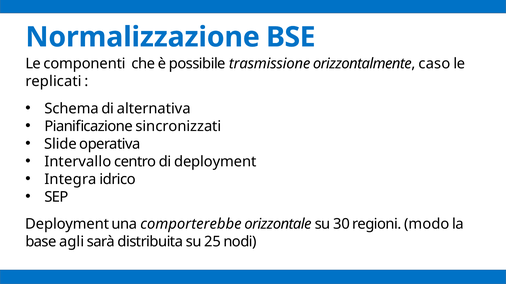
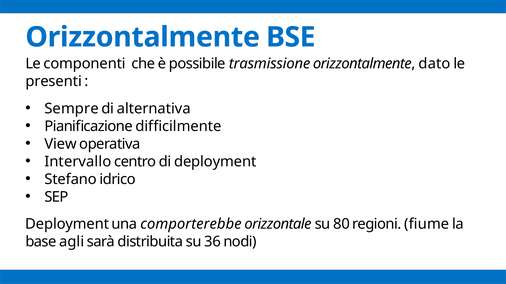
Normalizzazione at (143, 37): Normalizzazione -> Orizzontalmente
caso: caso -> dato
replicati: replicati -> presenti
Schema: Schema -> Sempre
sincronizzati: sincronizzati -> difficilmente
Slide: Slide -> View
Integra: Integra -> Stefano
30: 30 -> 80
modo: modo -> fiume
25: 25 -> 36
